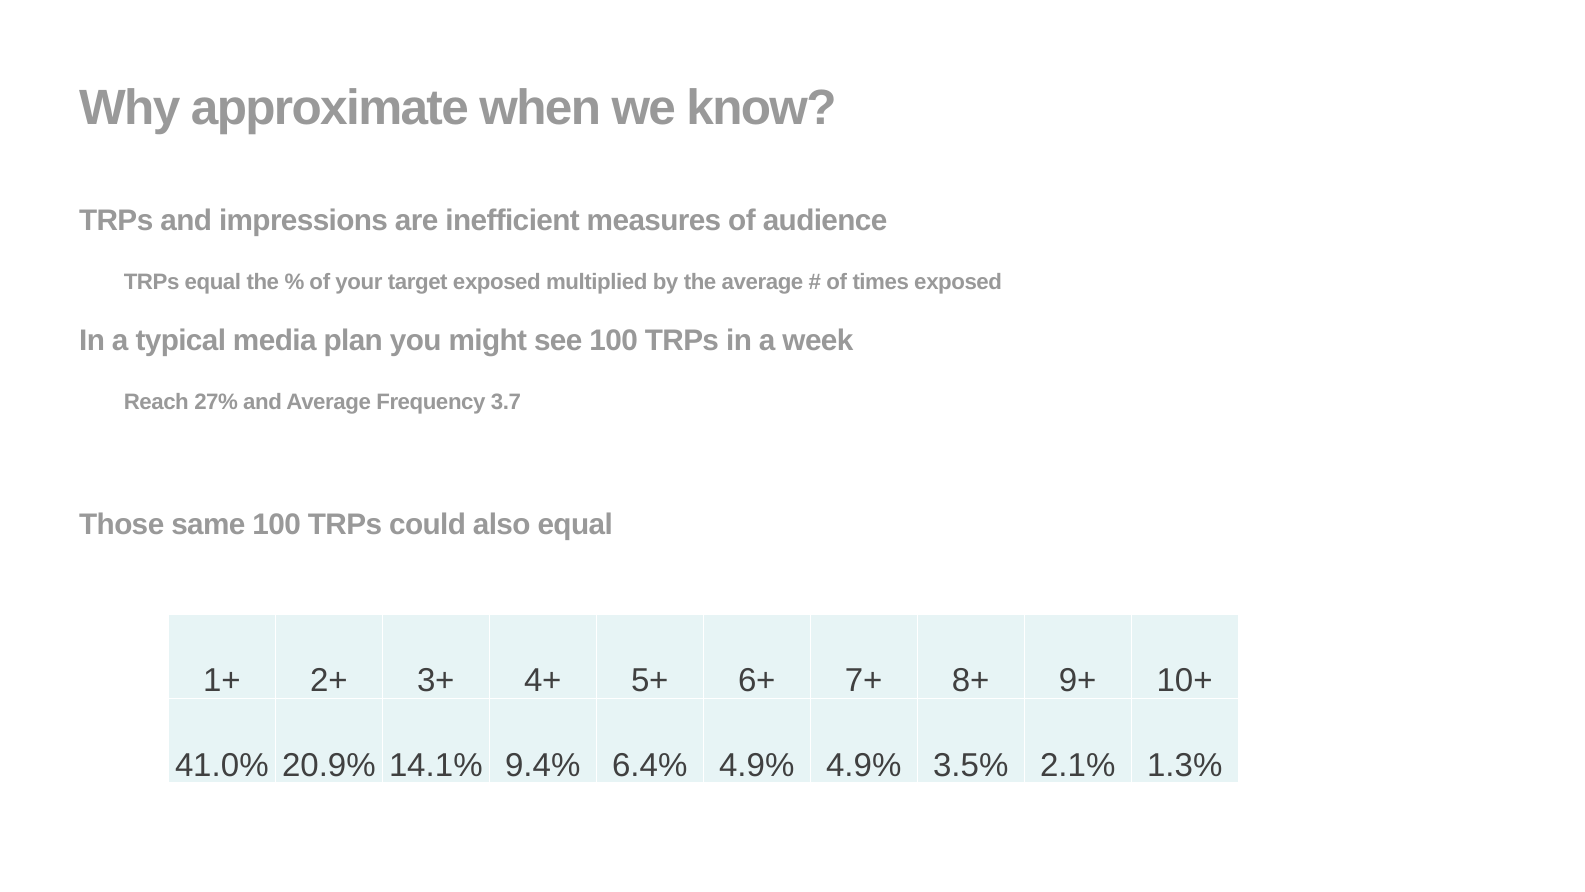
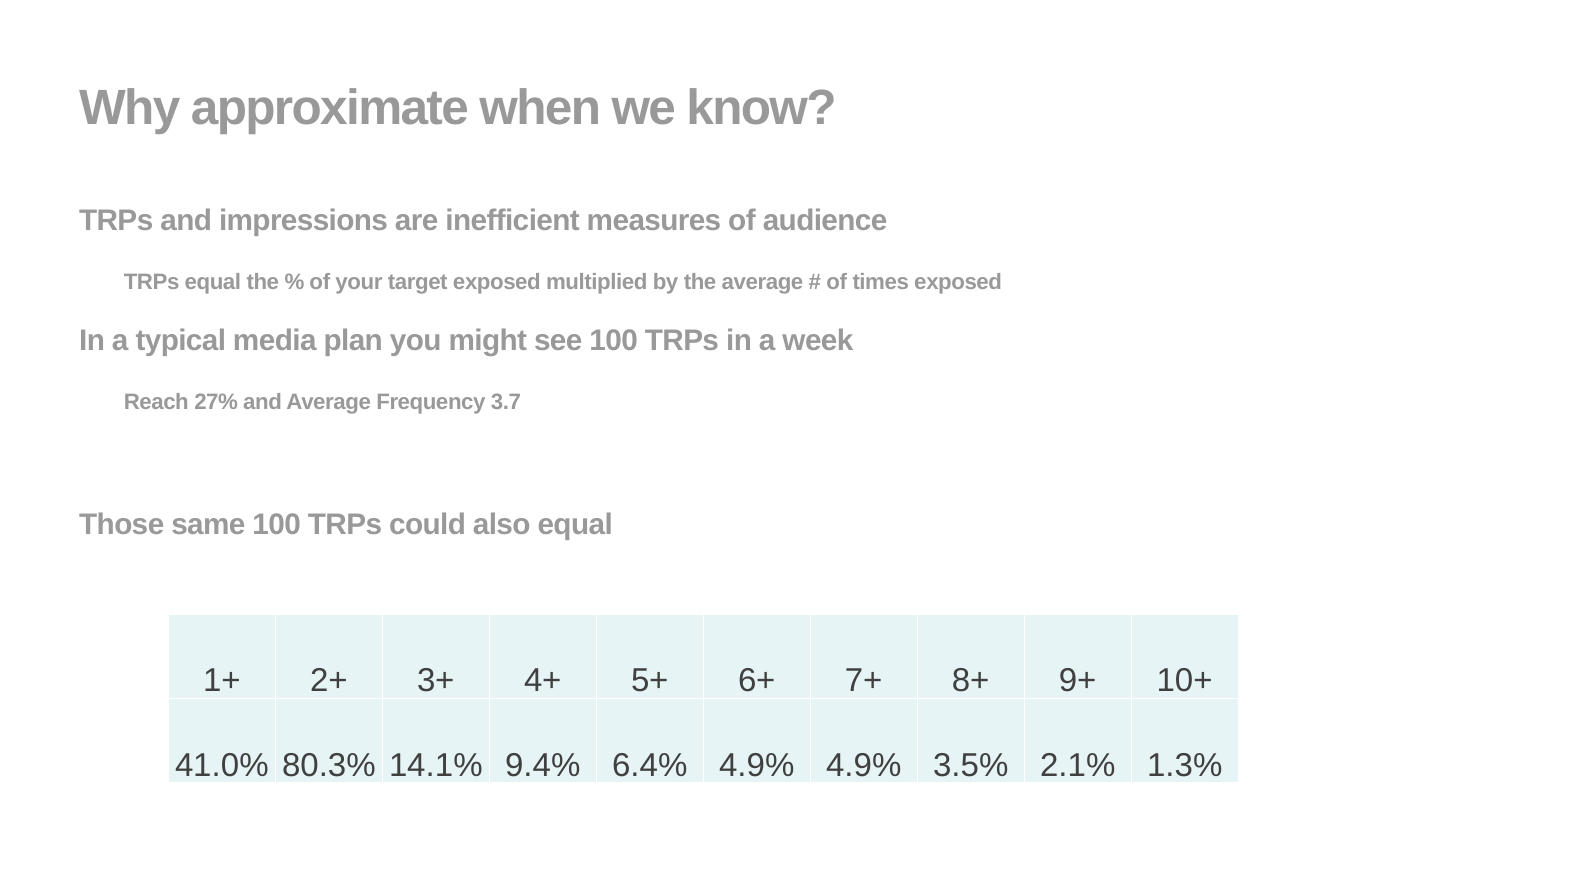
20.9%: 20.9% -> 80.3%
